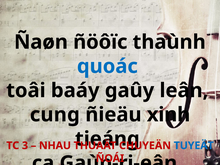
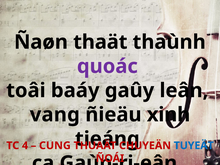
ñöôïc: ñöôïc -> thaät
quoác colour: blue -> purple
cung: cung -> vang
3: 3 -> 4
NHAU: NHAU -> CUNG
